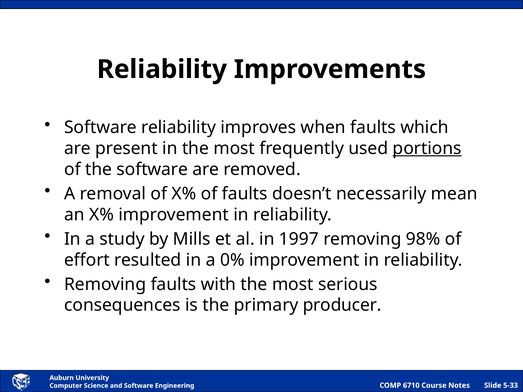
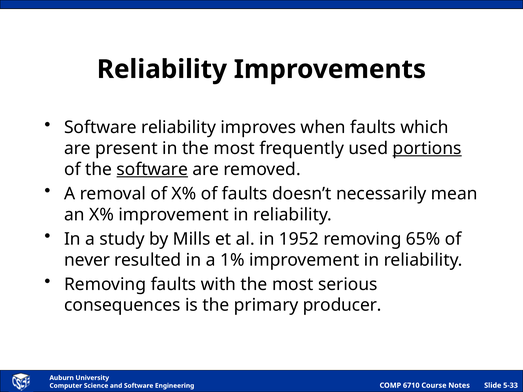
software at (152, 169) underline: none -> present
1997: 1997 -> 1952
98%: 98% -> 65%
effort: effort -> never
0%: 0% -> 1%
